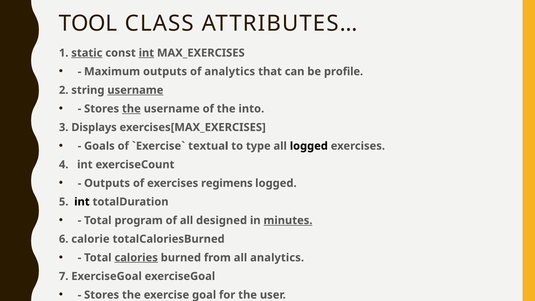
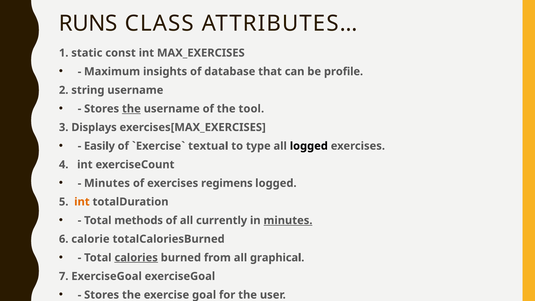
TOOL: TOOL -> RUNS
static underline: present -> none
int at (146, 53) underline: present -> none
Maximum outputs: outputs -> insights
of analytics: analytics -> database
username at (135, 90) underline: present -> none
into: into -> tool
Goals: Goals -> Easily
Outputs at (107, 183): Outputs -> Minutes
int at (82, 202) colour: black -> orange
program: program -> methods
designed: designed -> currently
all analytics: analytics -> graphical
